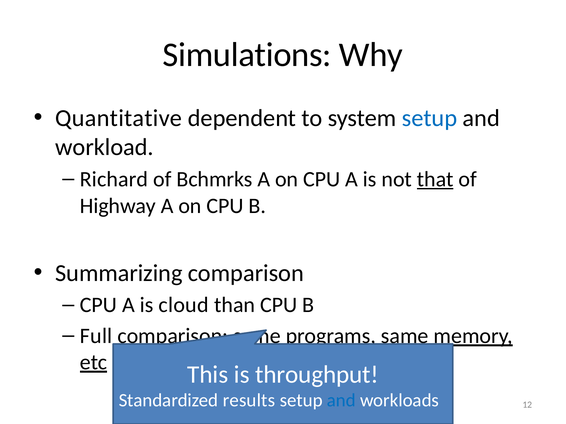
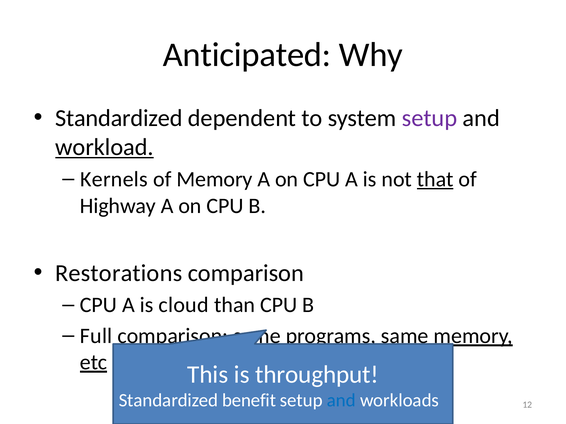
Simulations: Simulations -> Anticipated
Quantitative at (119, 118): Quantitative -> Standardized
setup at (430, 118) colour: blue -> purple
workload underline: none -> present
Richard: Richard -> Kernels
of Bchmrks: Bchmrks -> Memory
Summarizing: Summarizing -> Restorations
results: results -> benefit
